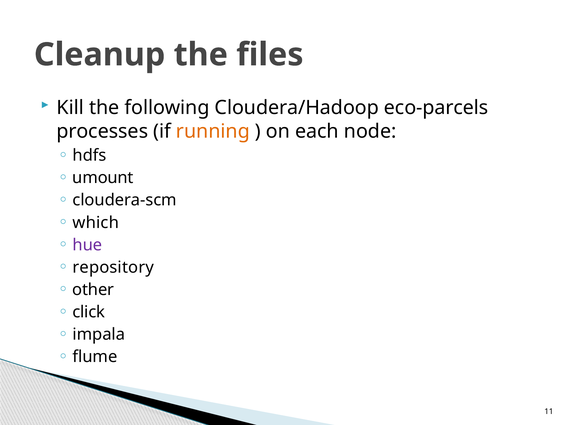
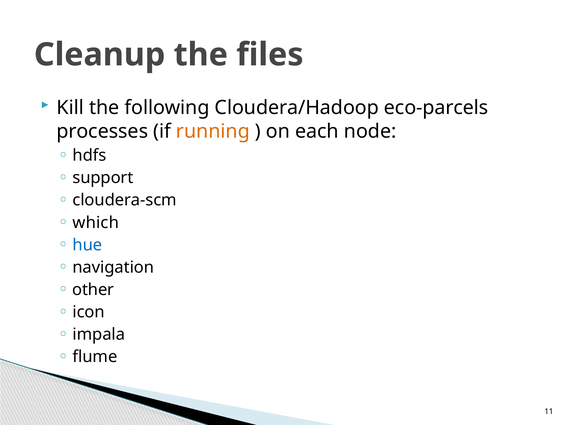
umount: umount -> support
hue colour: purple -> blue
repository: repository -> navigation
click: click -> icon
